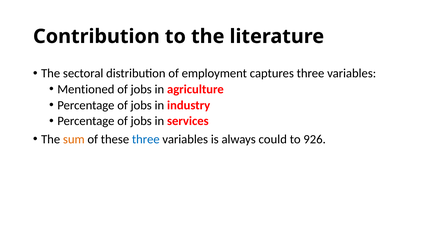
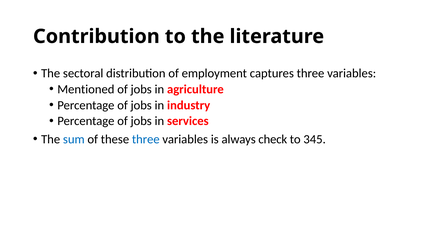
sum colour: orange -> blue
could: could -> check
926: 926 -> 345
